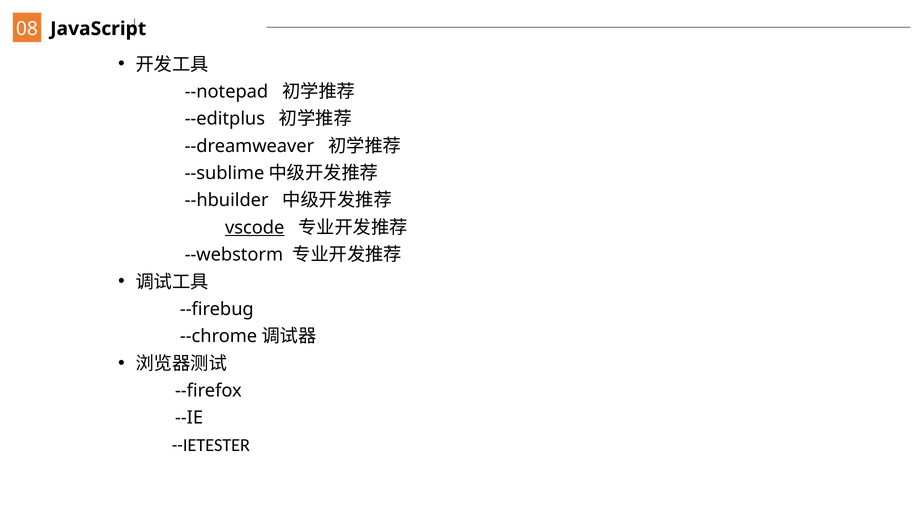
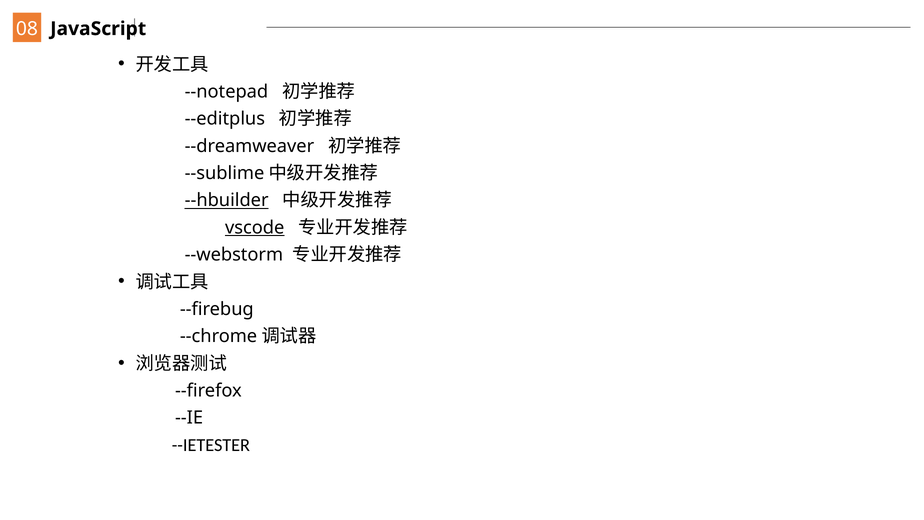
--hbuilder underline: none -> present
